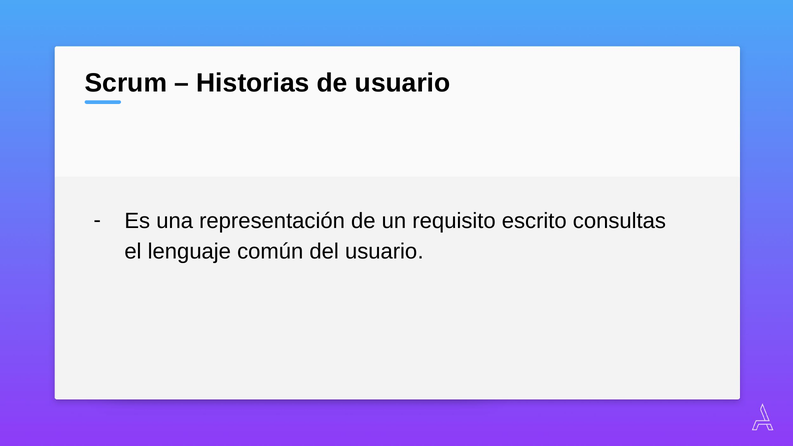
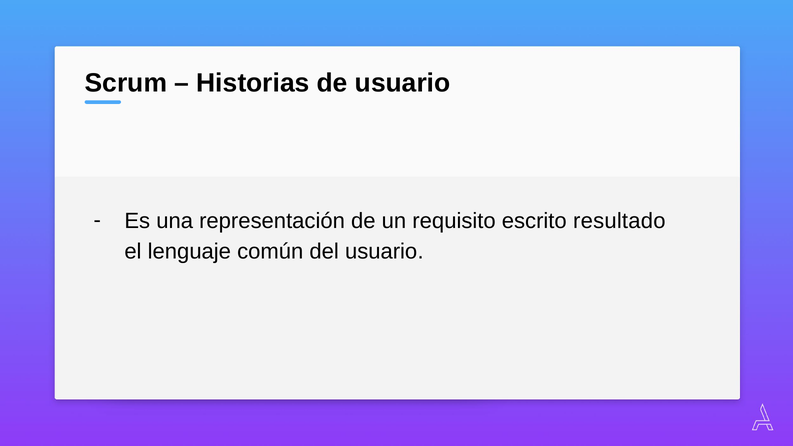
consultas: consultas -> resultado
